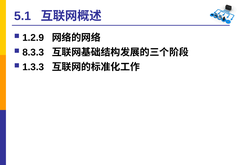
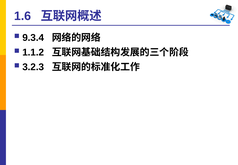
5.1: 5.1 -> 1.6
1.2.9: 1.2.9 -> 9.3.4
8.3.3: 8.3.3 -> 1.1.2
1.3.3: 1.3.3 -> 3.2.3
